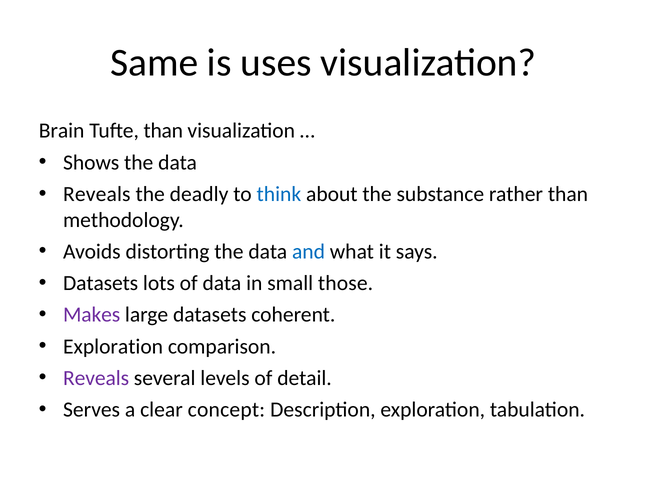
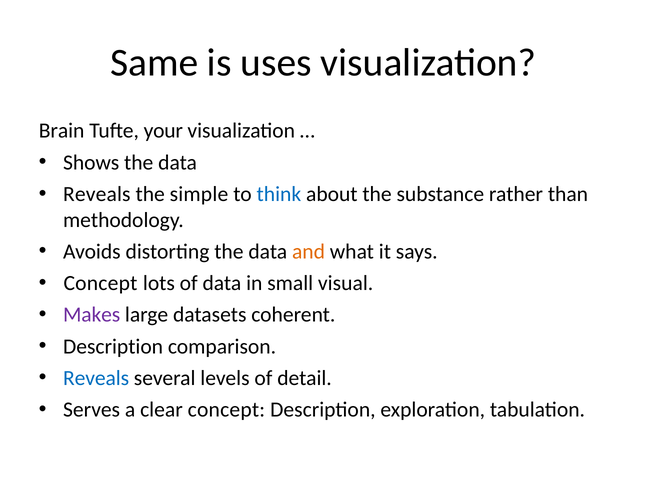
Tufte than: than -> your
deadly: deadly -> simple
and colour: blue -> orange
Datasets at (101, 283): Datasets -> Concept
those: those -> visual
Exploration at (113, 347): Exploration -> Description
Reveals at (96, 378) colour: purple -> blue
